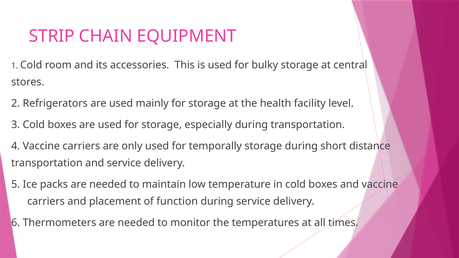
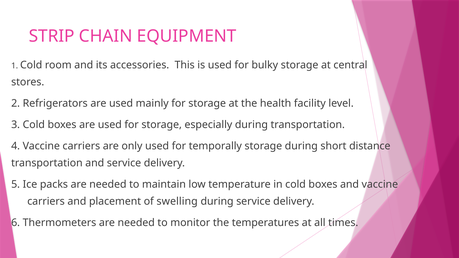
function: function -> swelling
